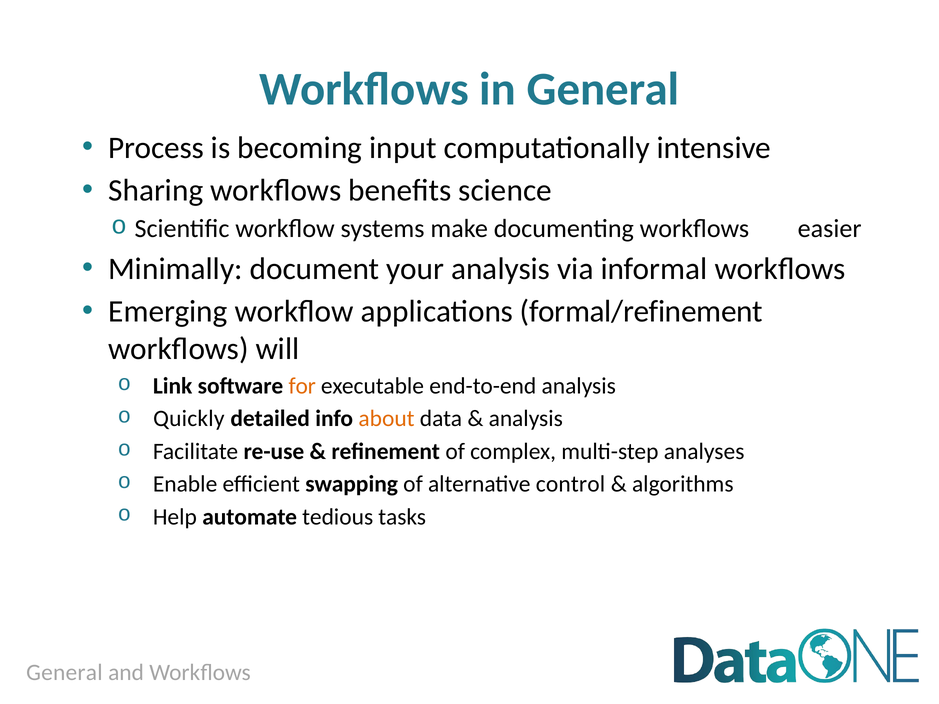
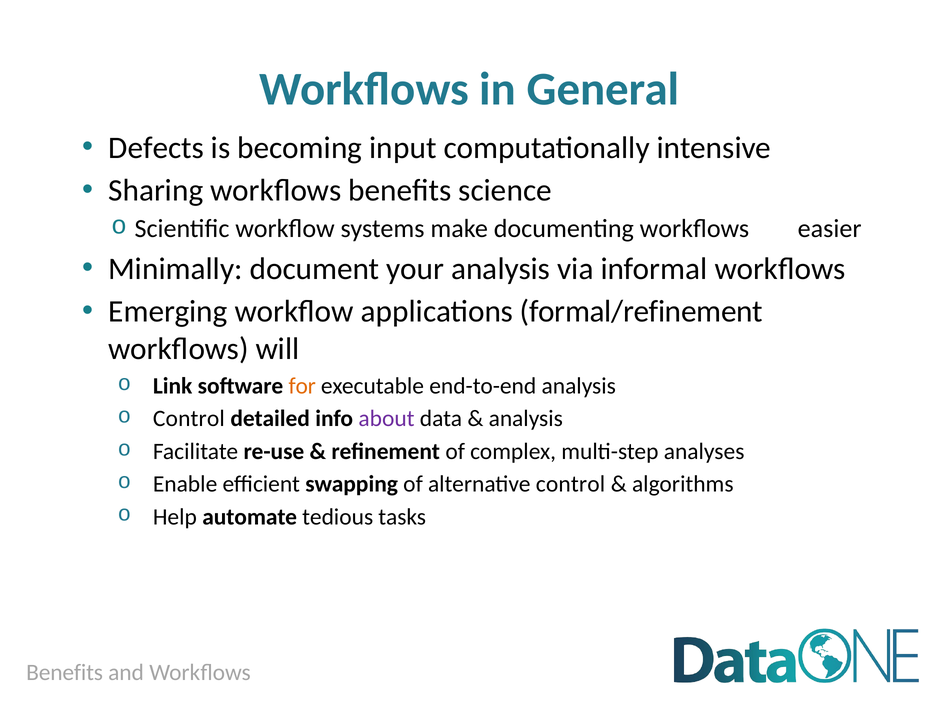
Process: Process -> Defects
Quickly at (189, 419): Quickly -> Control
about colour: orange -> purple
General at (64, 673): General -> Benefits
